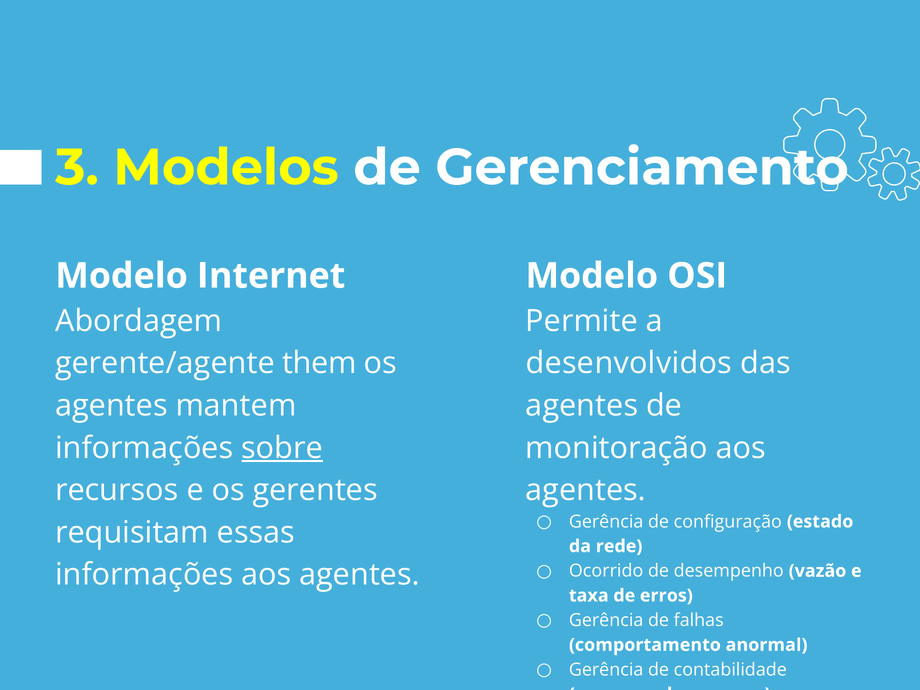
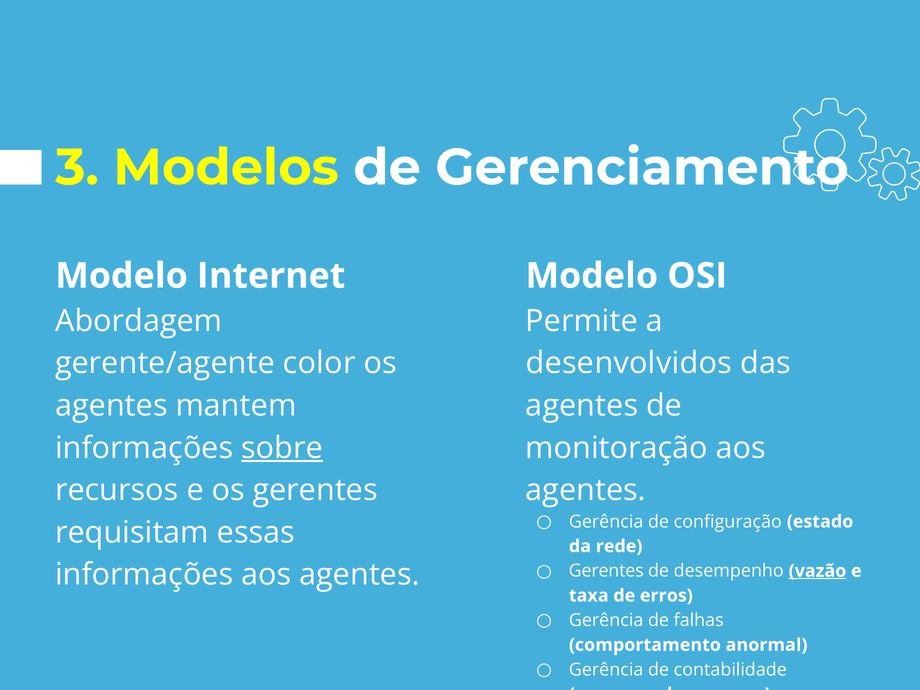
them: them -> color
Ocorrido at (606, 571): Ocorrido -> Gerentes
vazão underline: none -> present
